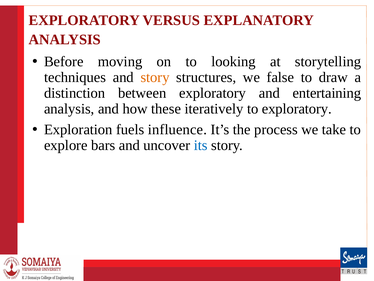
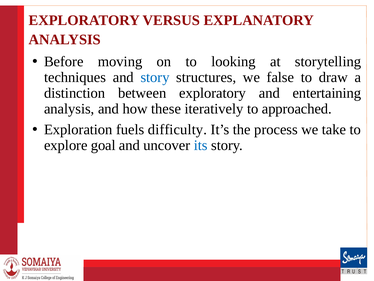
story at (155, 77) colour: orange -> blue
to exploratory: exploratory -> approached
influence: influence -> difficulty
bars: bars -> goal
